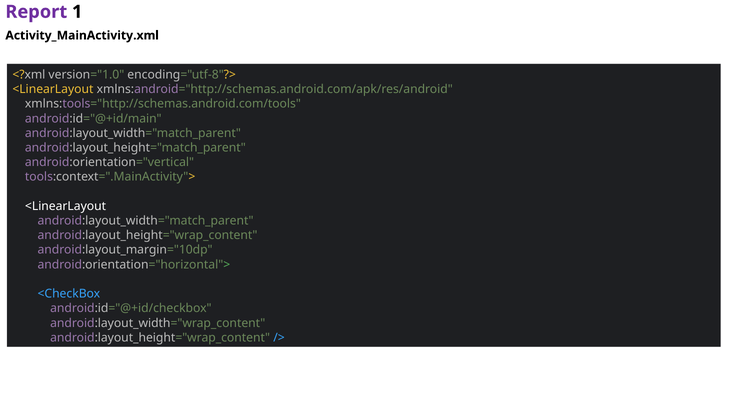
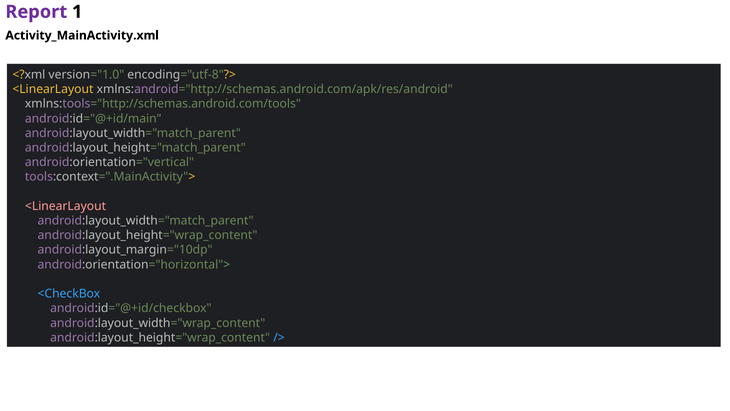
<LinearLayout at (66, 206) colour: white -> pink
